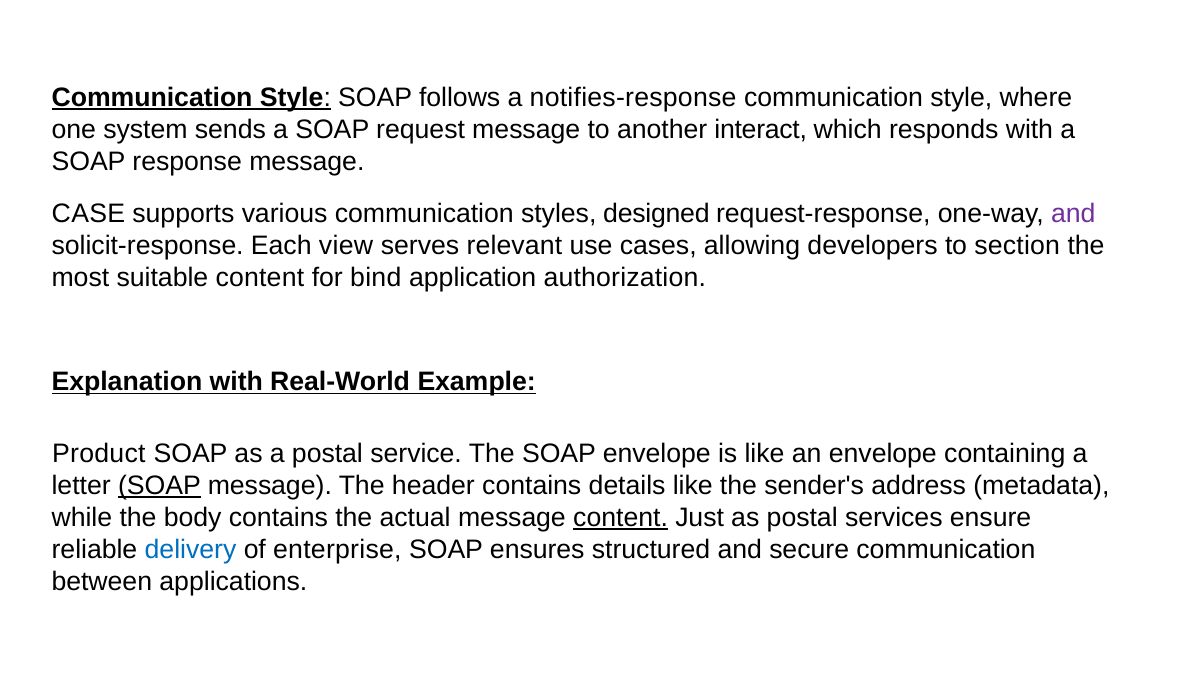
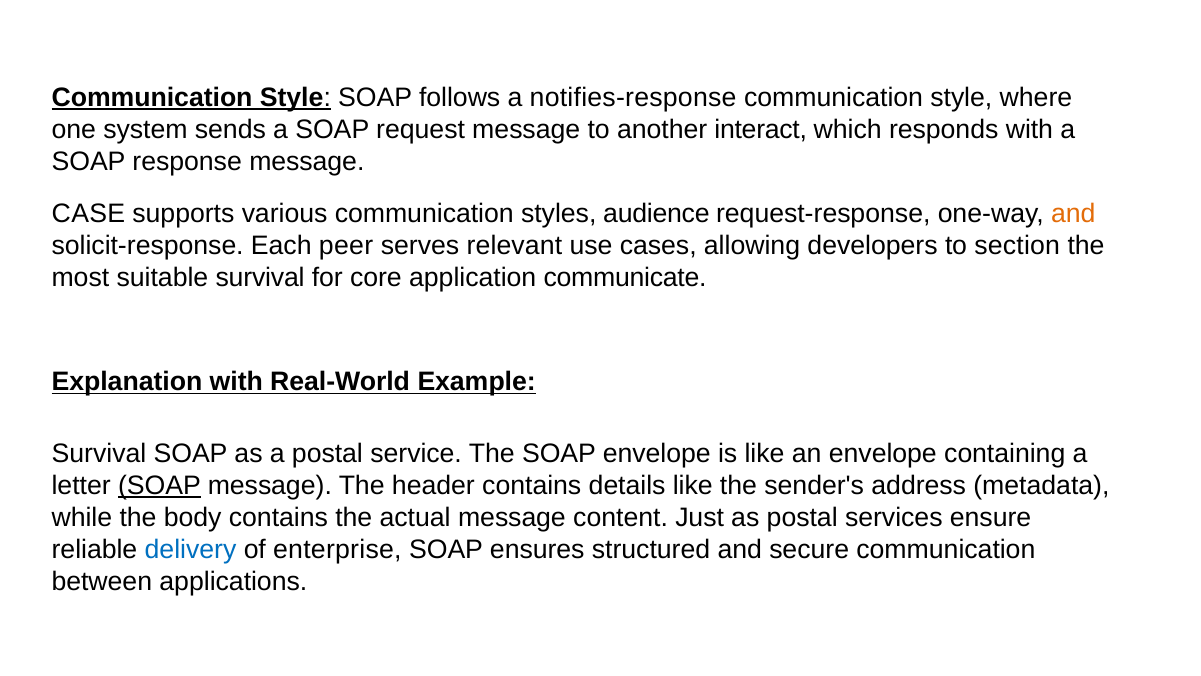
designed: designed -> audience
and at (1073, 213) colour: purple -> orange
view: view -> peer
suitable content: content -> survival
bind: bind -> core
authorization: authorization -> communicate
Product at (99, 453): Product -> Survival
content at (621, 517) underline: present -> none
